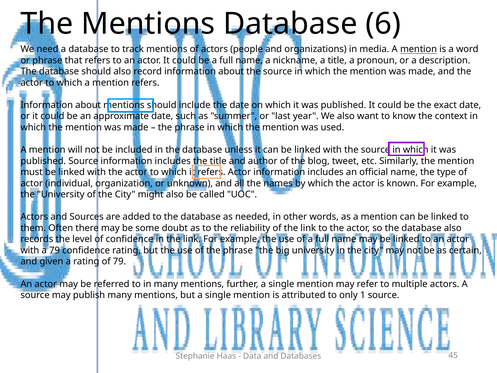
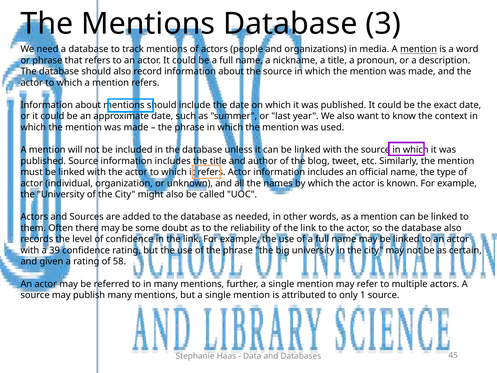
6: 6 -> 3
a 79: 79 -> 39
of 79: 79 -> 58
